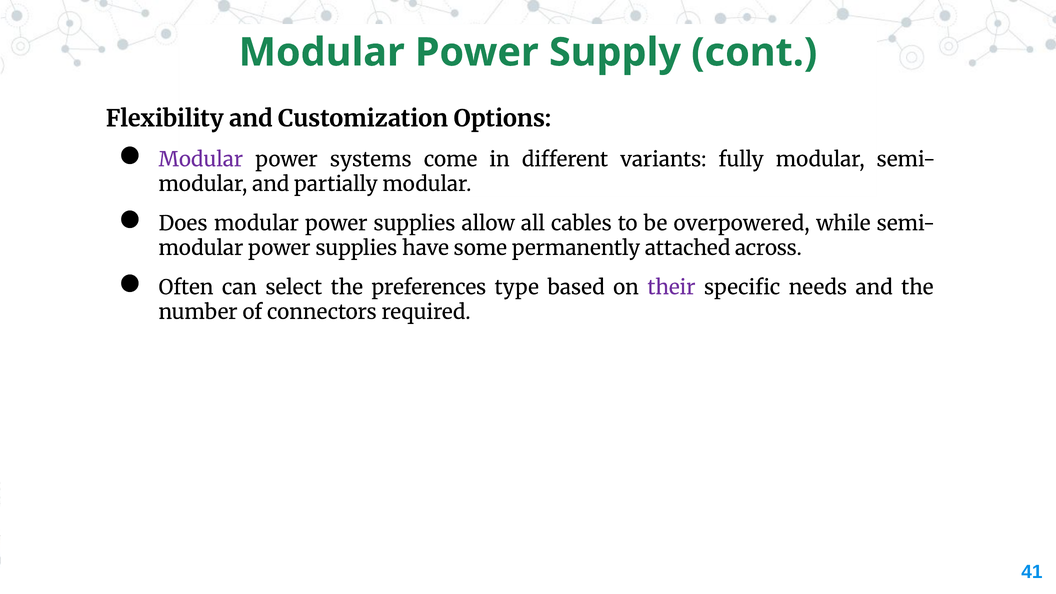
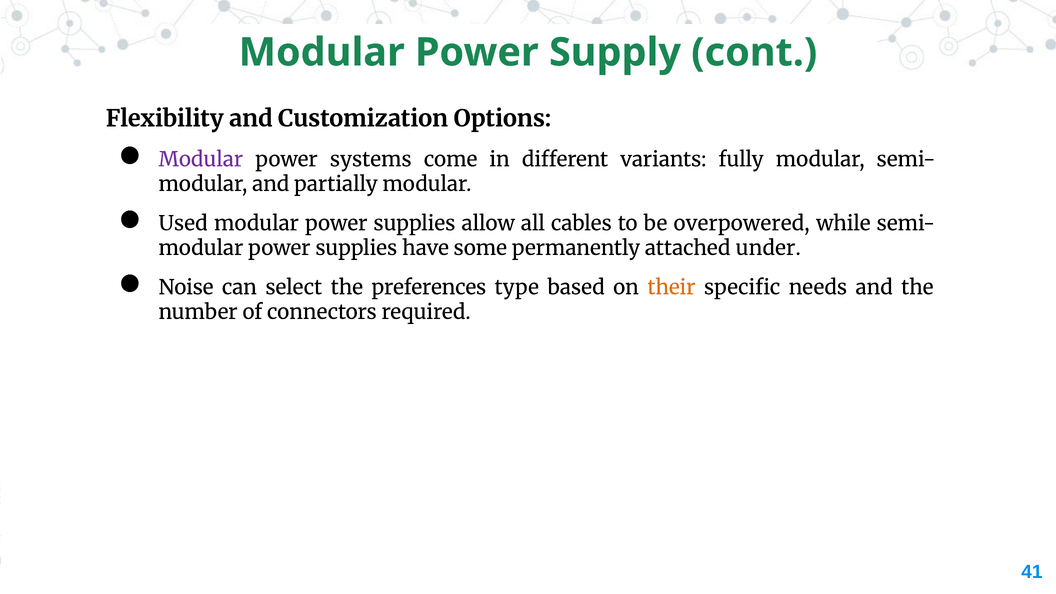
Does: Does -> Used
across: across -> under
Often: Often -> Noise
their colour: purple -> orange
